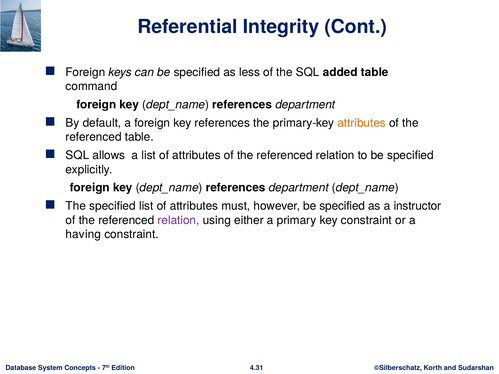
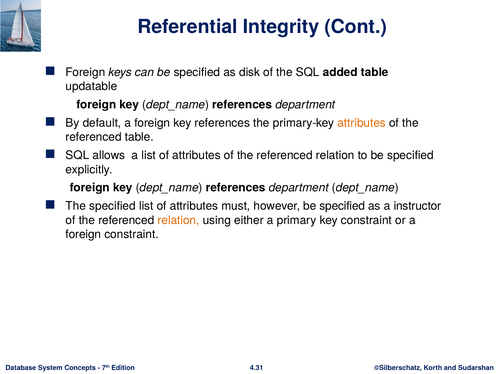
less: less -> disk
command: command -> updatable
relation at (179, 220) colour: purple -> orange
having at (83, 234): having -> foreign
